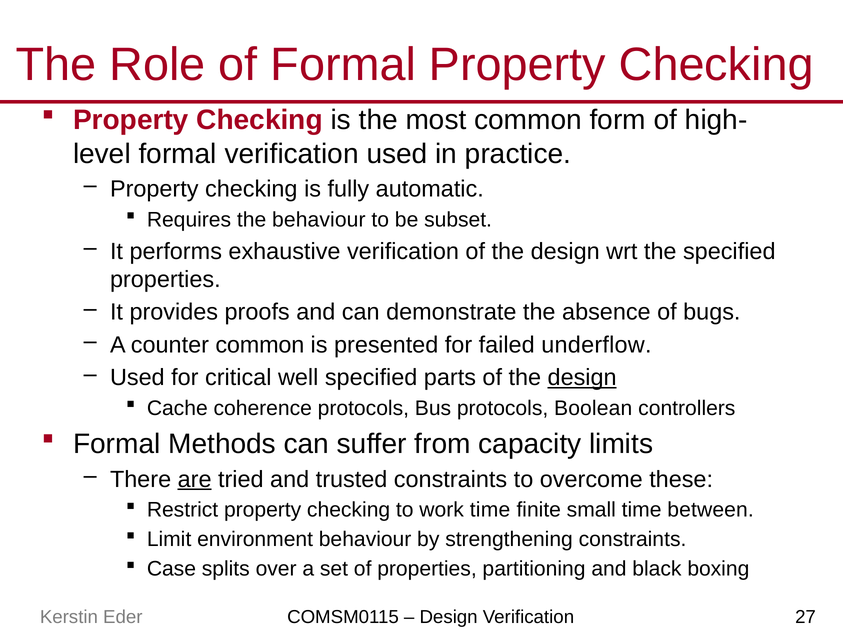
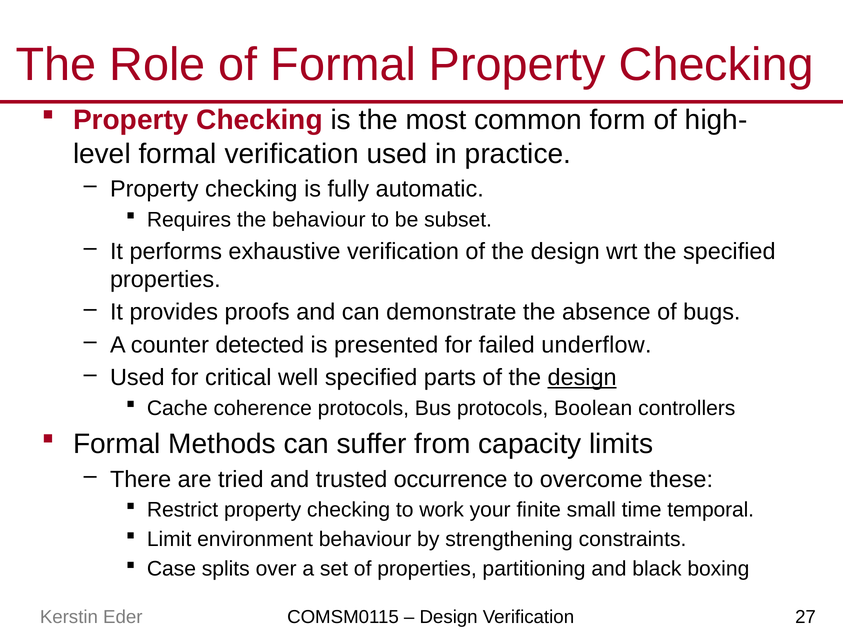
counter common: common -> detected
are underline: present -> none
trusted constraints: constraints -> occurrence
work time: time -> your
between: between -> temporal
